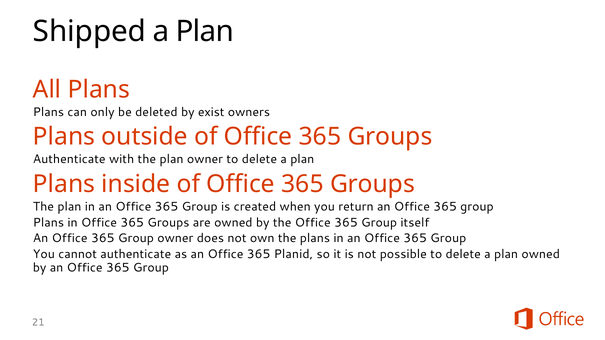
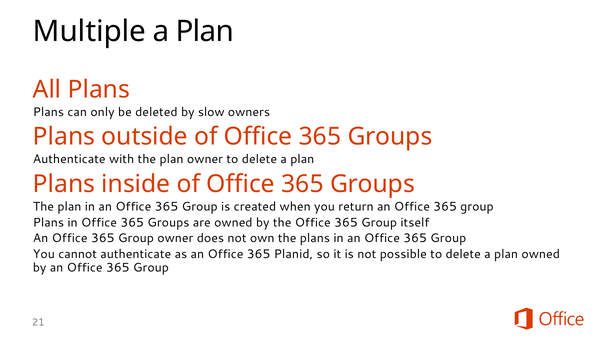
Shipped: Shipped -> Multiple
exist: exist -> slow
